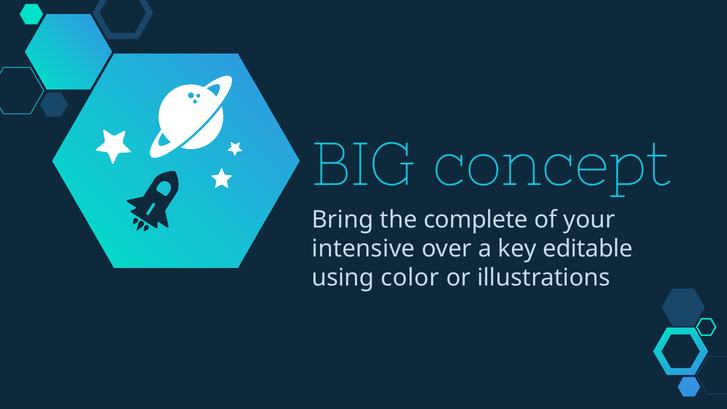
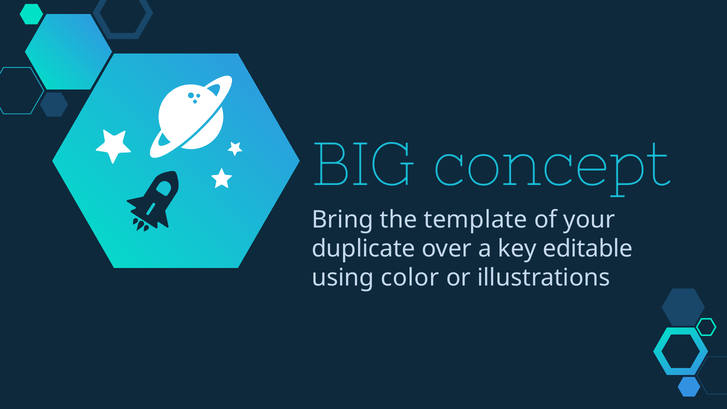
complete: complete -> template
intensive: intensive -> duplicate
